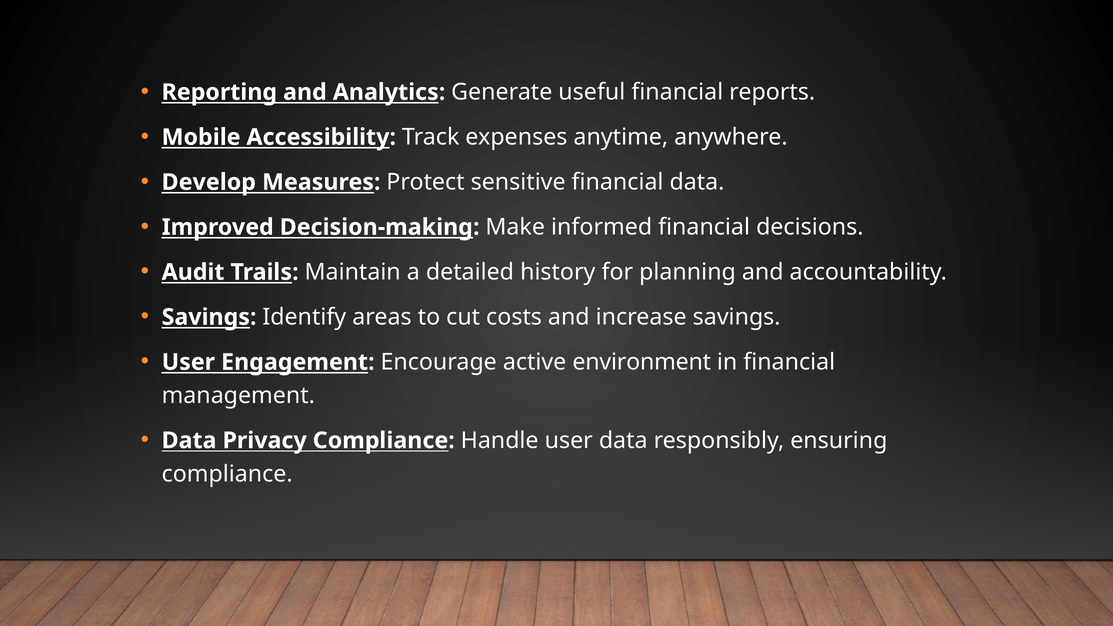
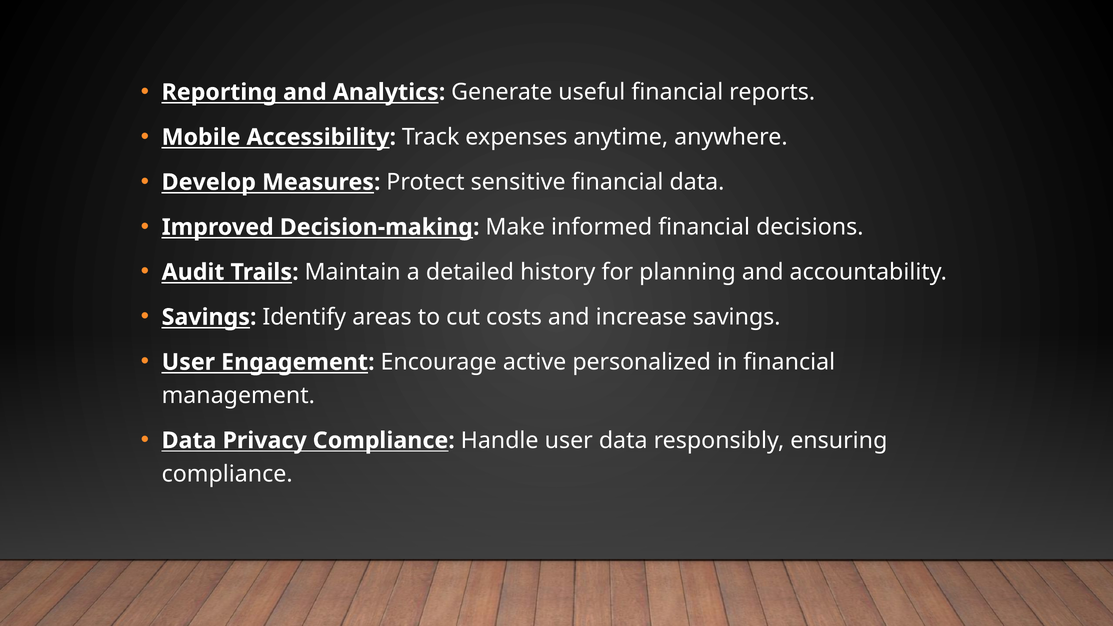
environment: environment -> personalized
